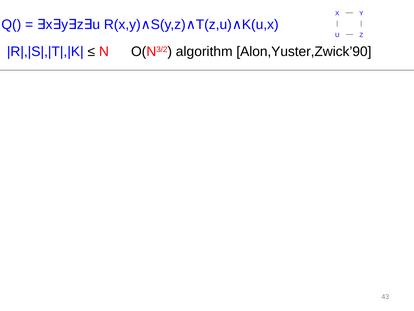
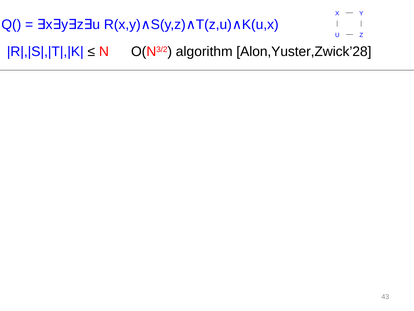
Alon,Yuster,Zwick’90: Alon,Yuster,Zwick’90 -> Alon,Yuster,Zwick’28
